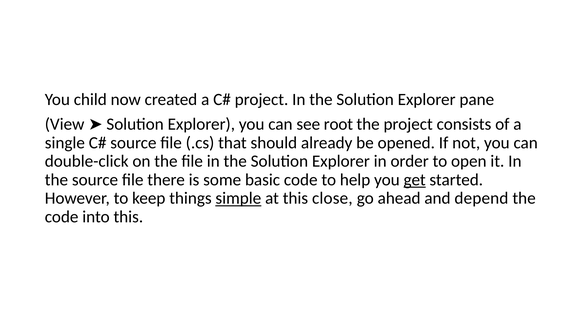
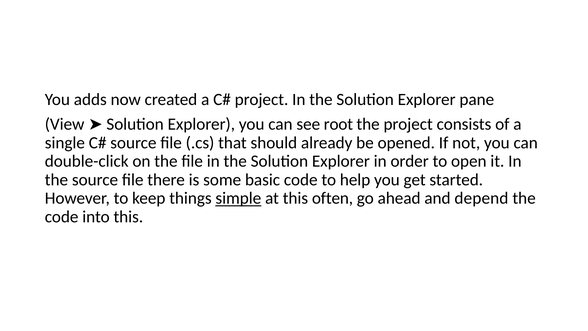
child: child -> adds
get underline: present -> none
close: close -> often
